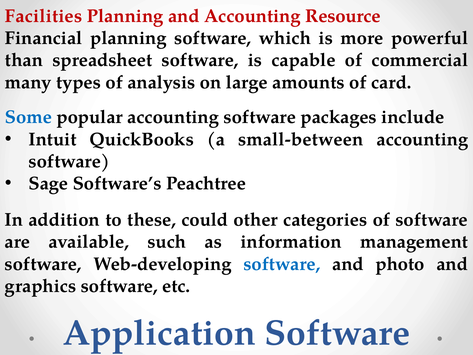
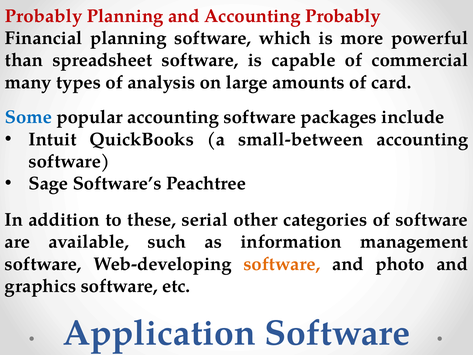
Facilities at (44, 16): Facilities -> Probably
Accounting Resource: Resource -> Probably
could: could -> serial
software at (282, 264) colour: blue -> orange
